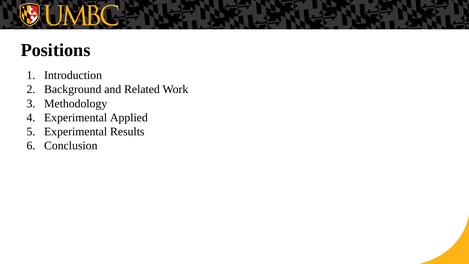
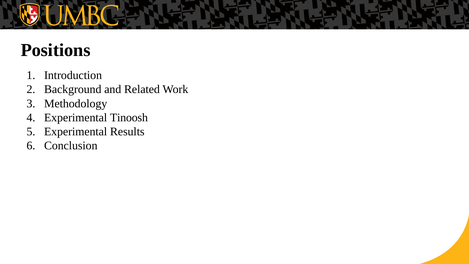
Applied: Applied -> Tinoosh
